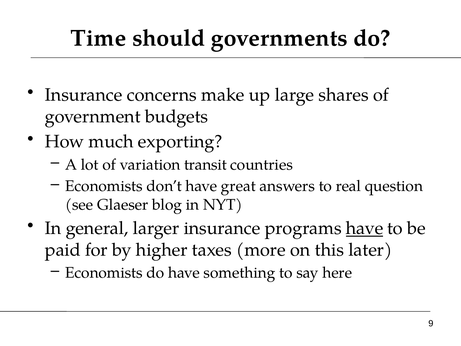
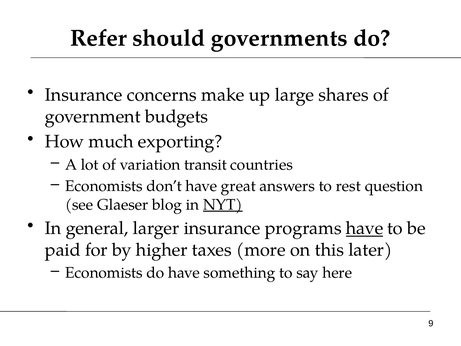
Time: Time -> Refer
real: real -> rest
NYT underline: none -> present
